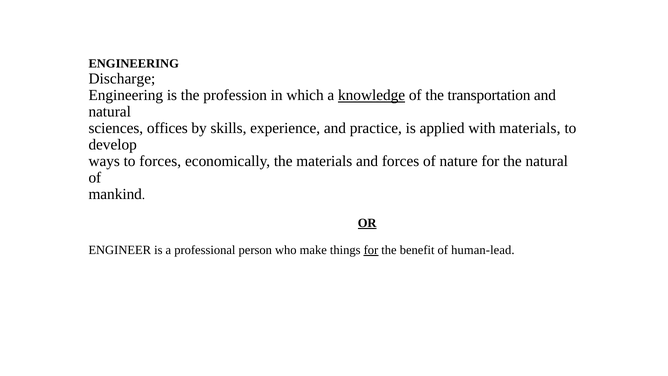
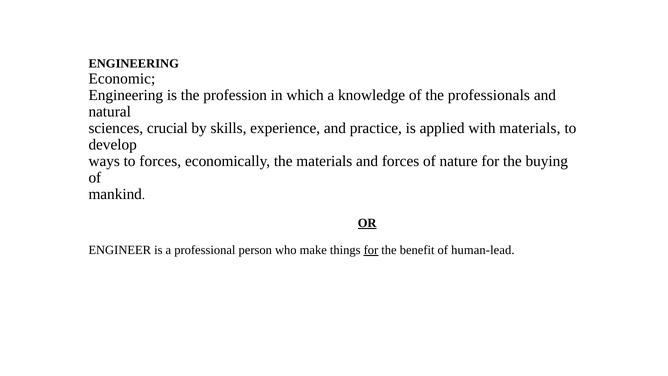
Discharge: Discharge -> Economic
knowledge underline: present -> none
transportation: transportation -> professionals
offices: offices -> crucial
the natural: natural -> buying
